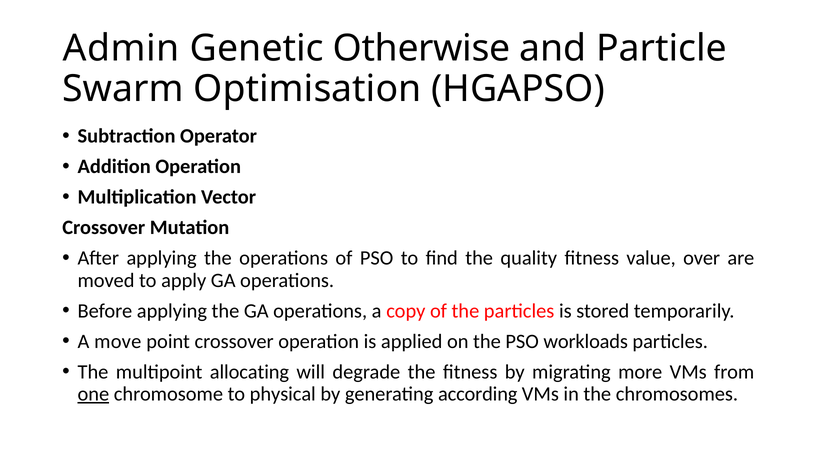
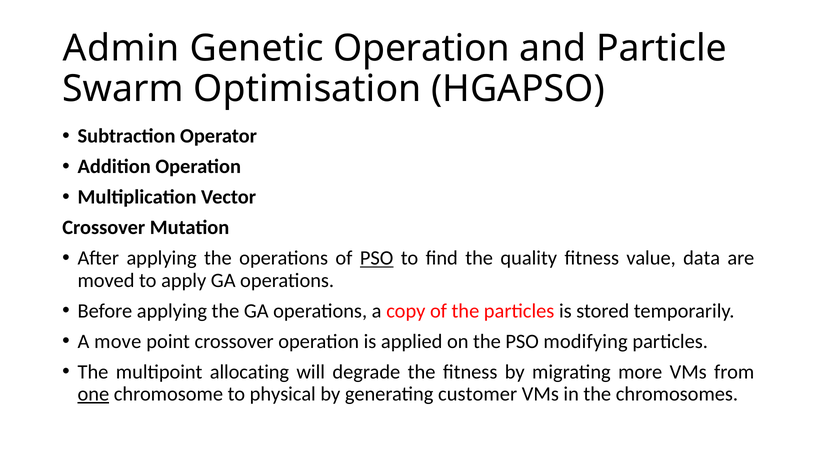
Genetic Otherwise: Otherwise -> Operation
PSO at (377, 259) underline: none -> present
over: over -> data
workloads: workloads -> modifying
according: according -> customer
